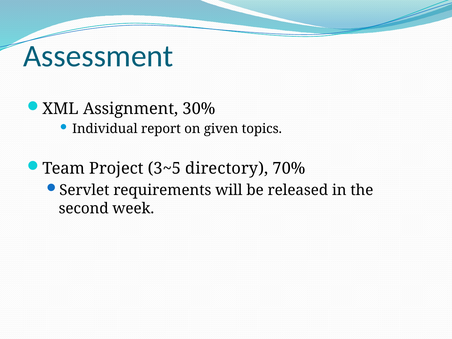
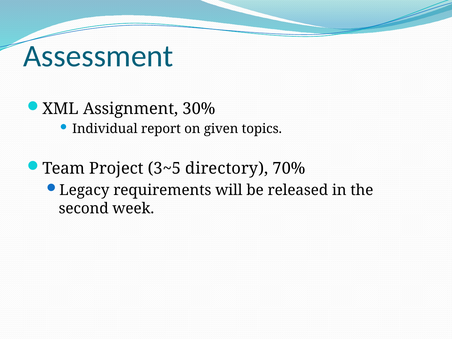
Servlet: Servlet -> Legacy
